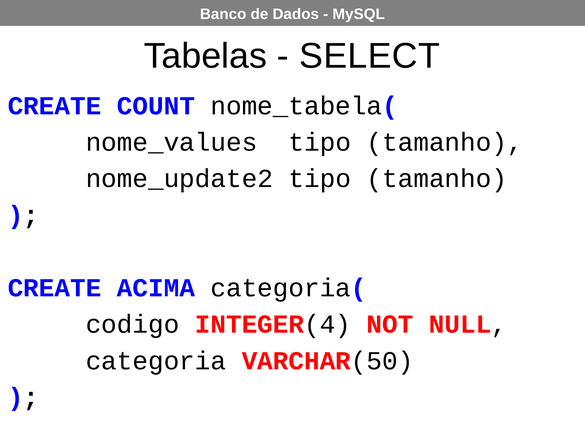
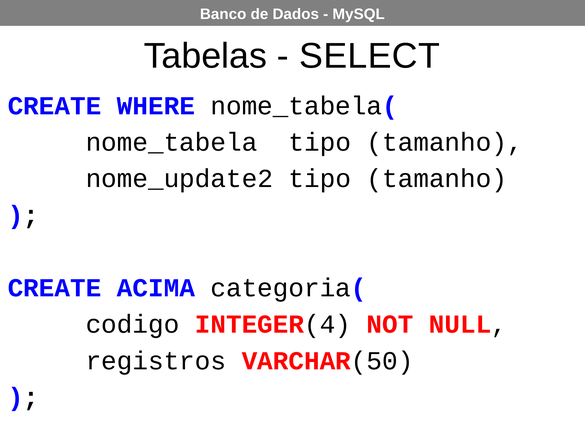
COUNT: COUNT -> WHERE
nome_values: nome_values -> nome_tabela
categoria: categoria -> registros
